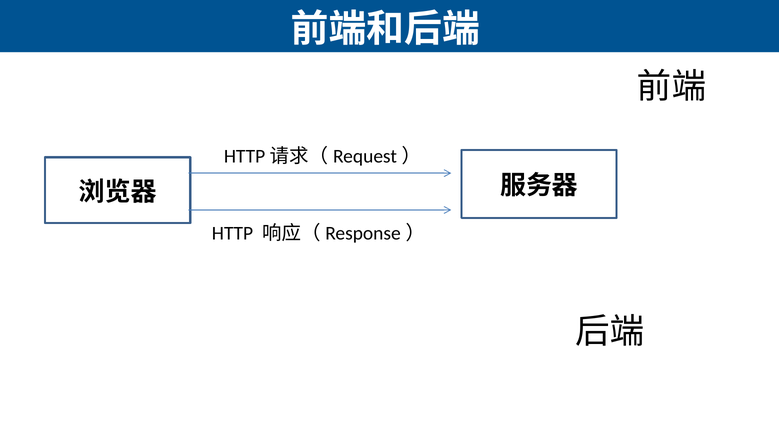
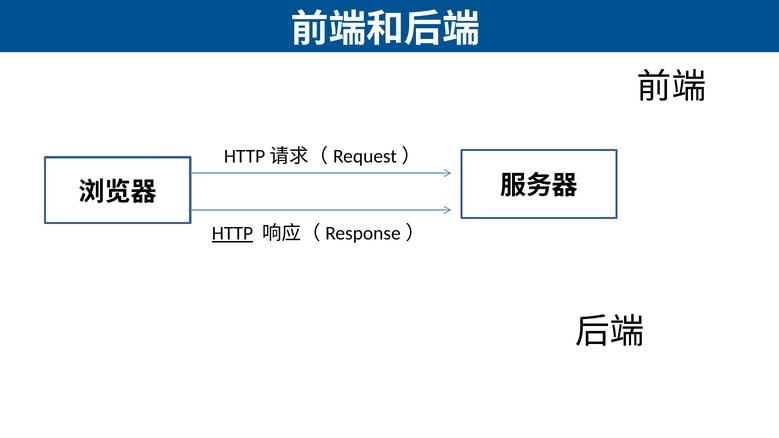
HTTP underline: none -> present
